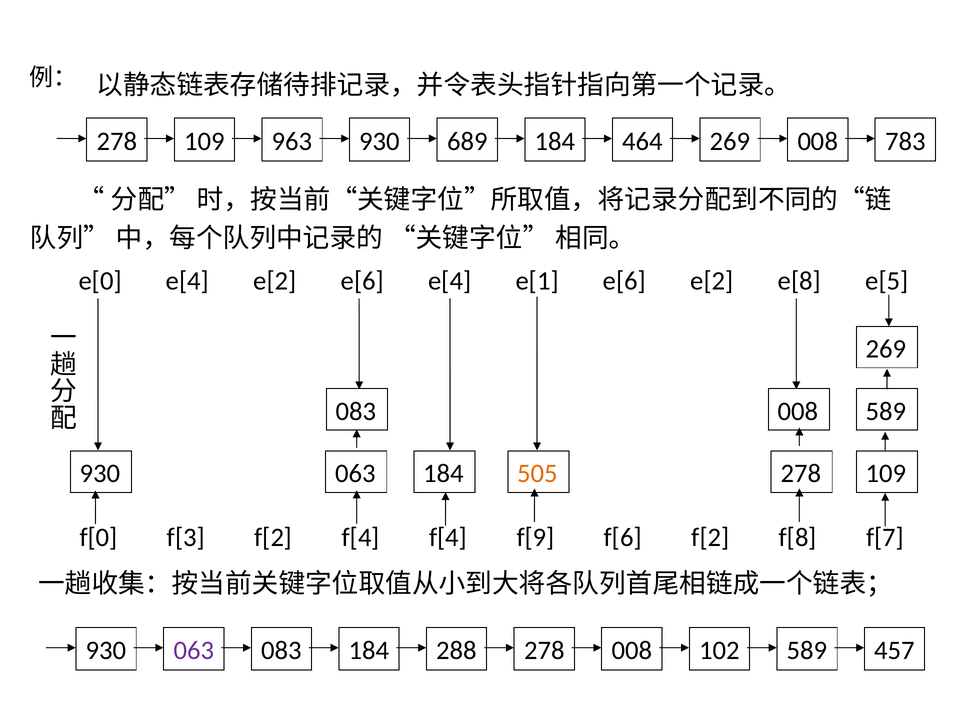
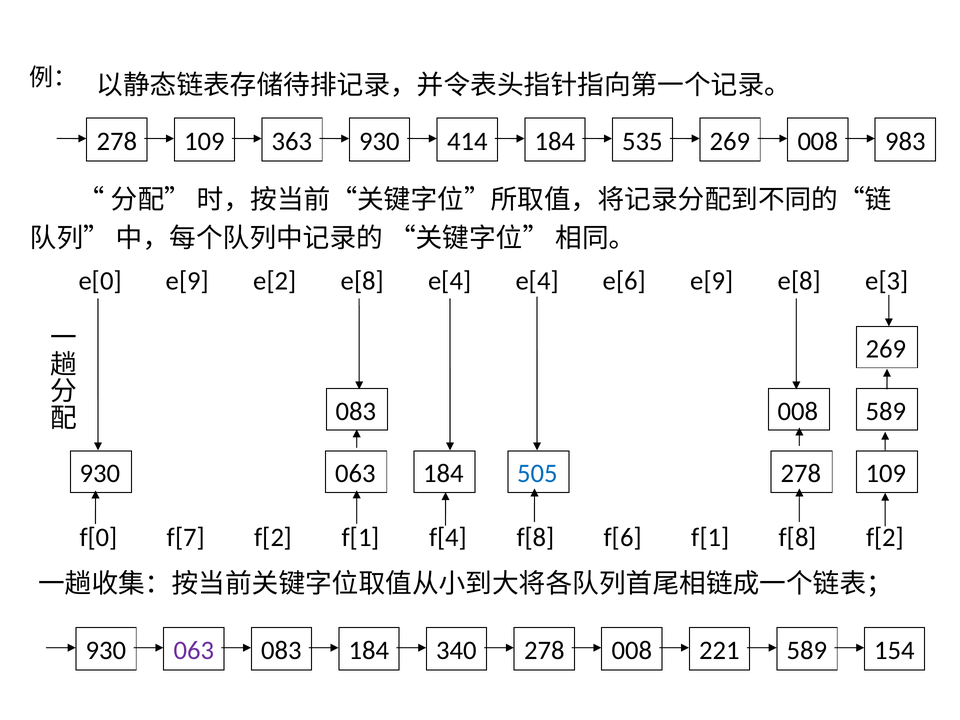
963: 963 -> 363
689: 689 -> 414
464: 464 -> 535
783: 783 -> 983
e[0 e[4: e[4 -> e[9
e[2 e[6: e[6 -> e[8
e[4 e[1: e[1 -> e[4
e[6 e[2: e[2 -> e[9
e[5: e[5 -> e[3
505 colour: orange -> blue
f[3: f[3 -> f[7
f[2 f[4: f[4 -> f[1
f[4 f[9: f[9 -> f[8
f[6 f[2: f[2 -> f[1
f[8 f[7: f[7 -> f[2
288: 288 -> 340
102: 102 -> 221
457: 457 -> 154
